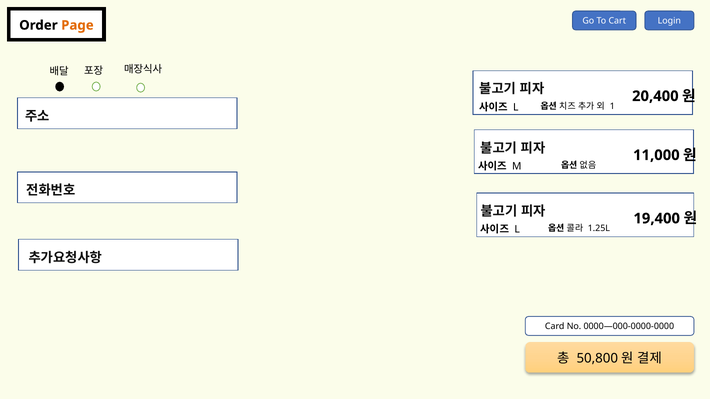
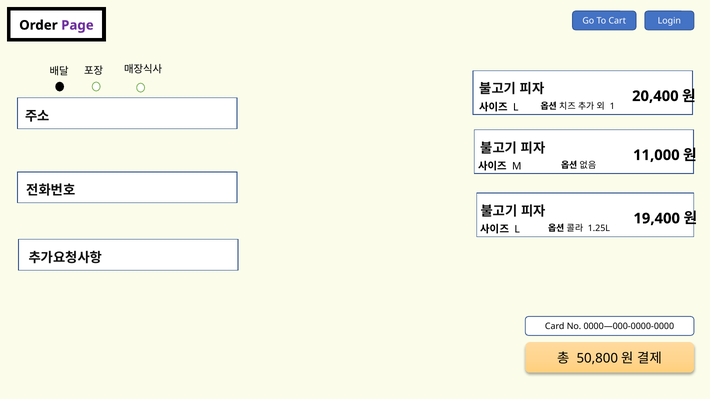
Page colour: orange -> purple
